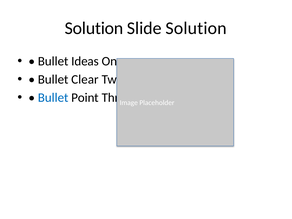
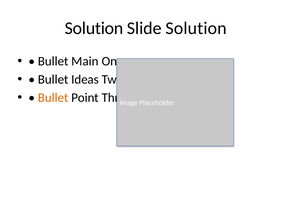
Ideas: Ideas -> Main
Clear: Clear -> Ideas
Bullet at (53, 98) colour: blue -> orange
